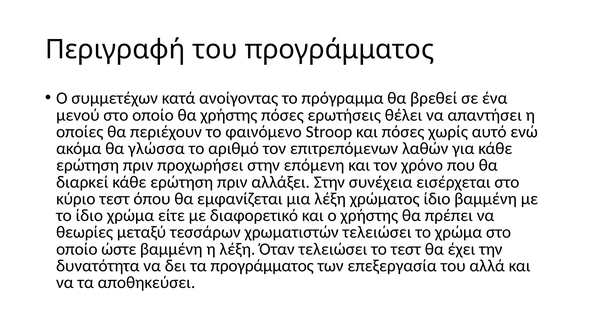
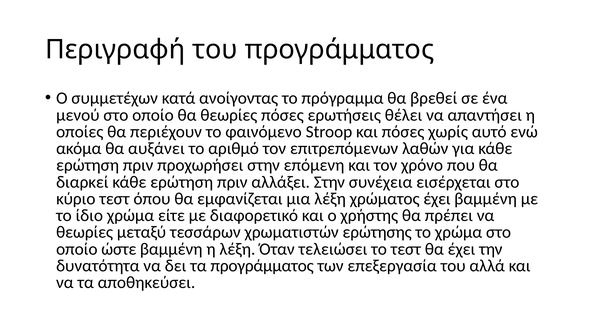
θα χρήστης: χρήστης -> θεωρίες
γλώσσα: γλώσσα -> αυξάνει
χρώματος ίδιο: ίδιο -> έχει
χρωματιστών τελειώσει: τελειώσει -> ερώτησης
